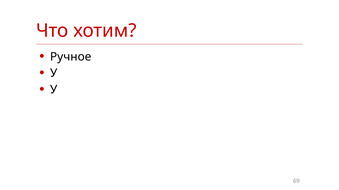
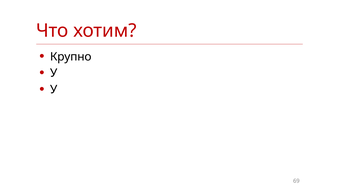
Ручное: Ручное -> Крупно
